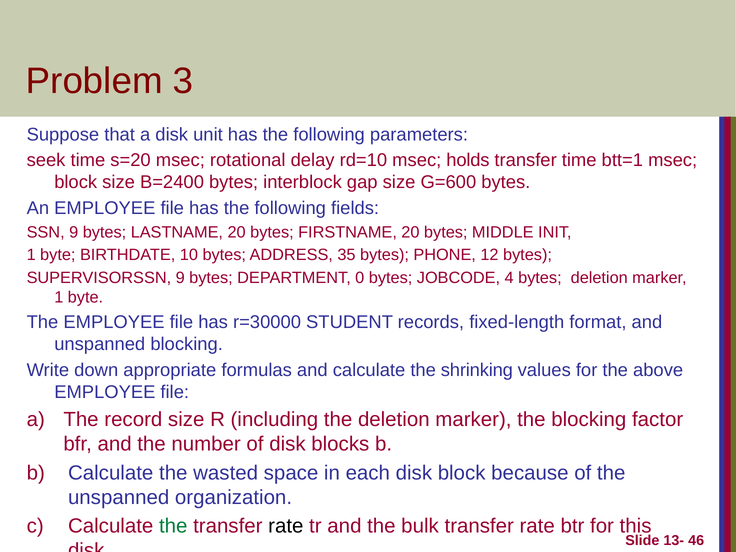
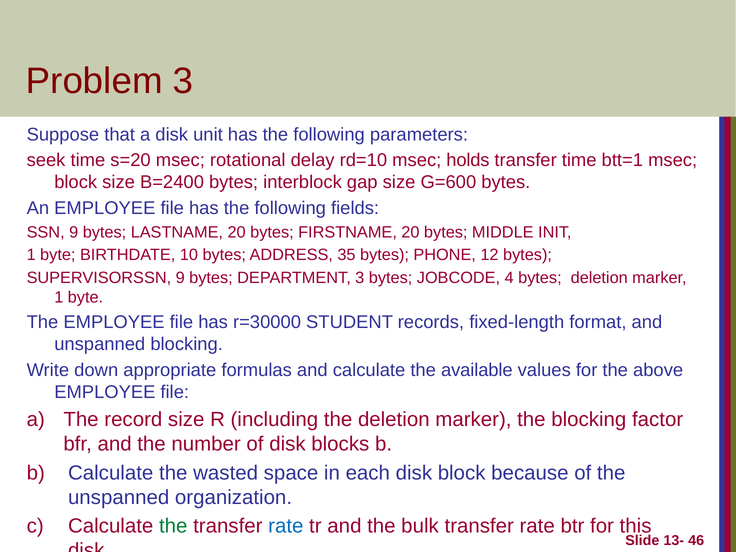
DEPARTMENT 0: 0 -> 3
shrinking: shrinking -> available
rate at (286, 526) colour: black -> blue
